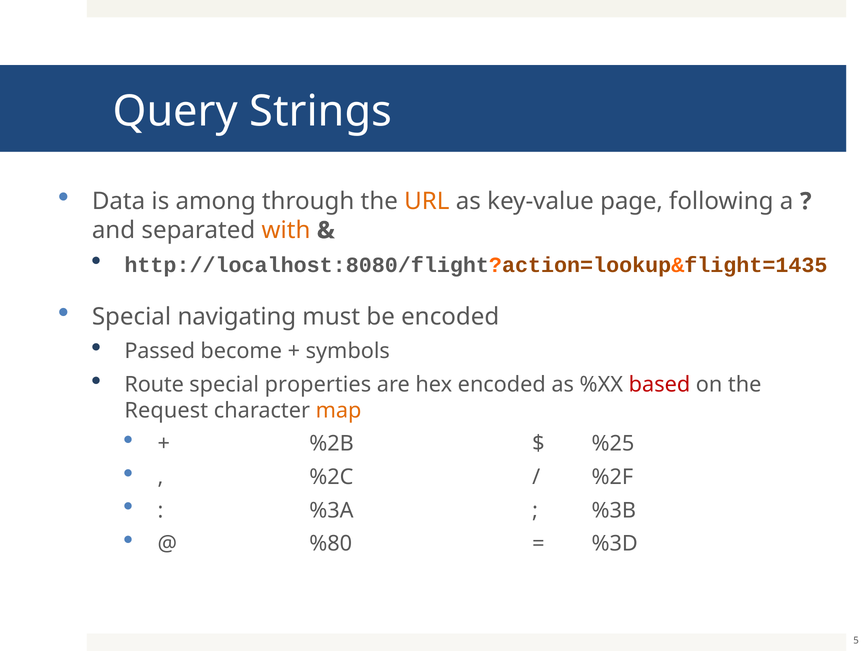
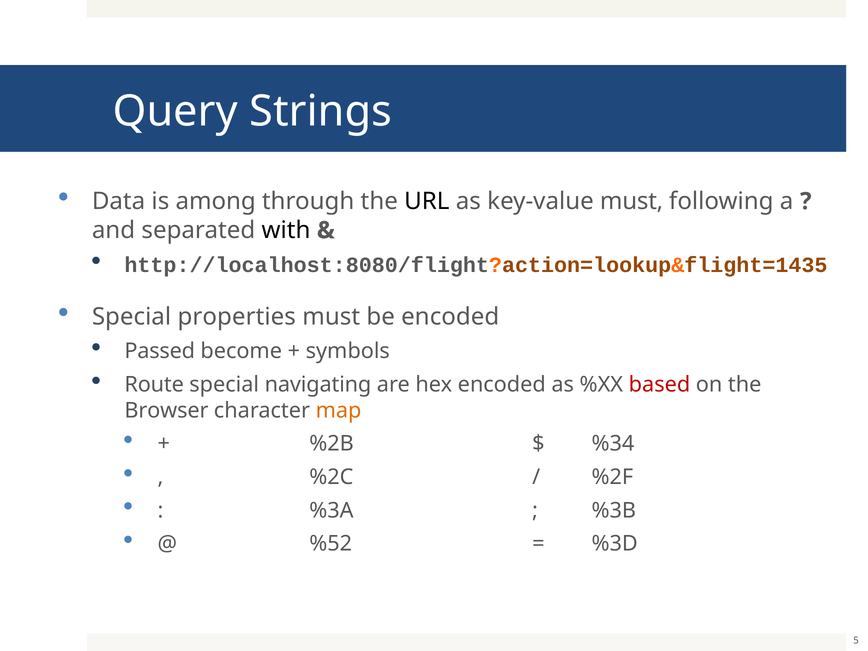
URL colour: orange -> black
key-value page: page -> must
with colour: orange -> black
navigating: navigating -> properties
properties: properties -> navigating
Request: Request -> Browser
%25: %25 -> %34
%80: %80 -> %52
